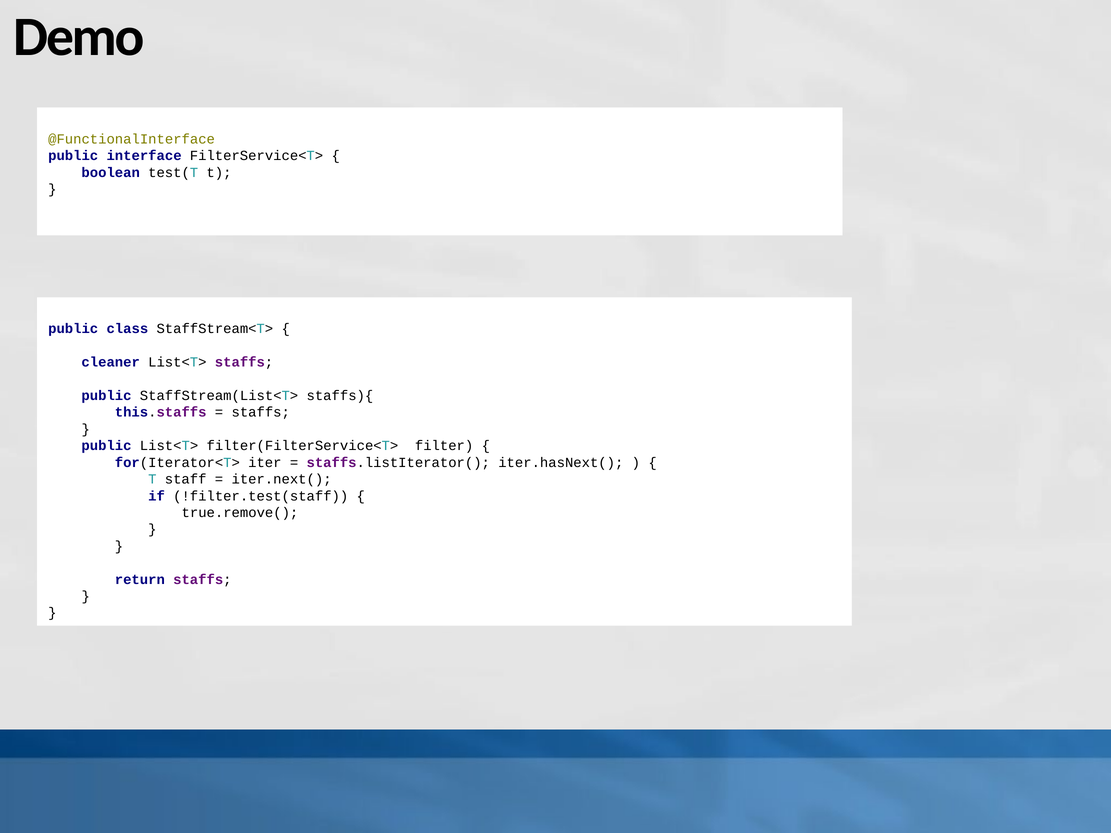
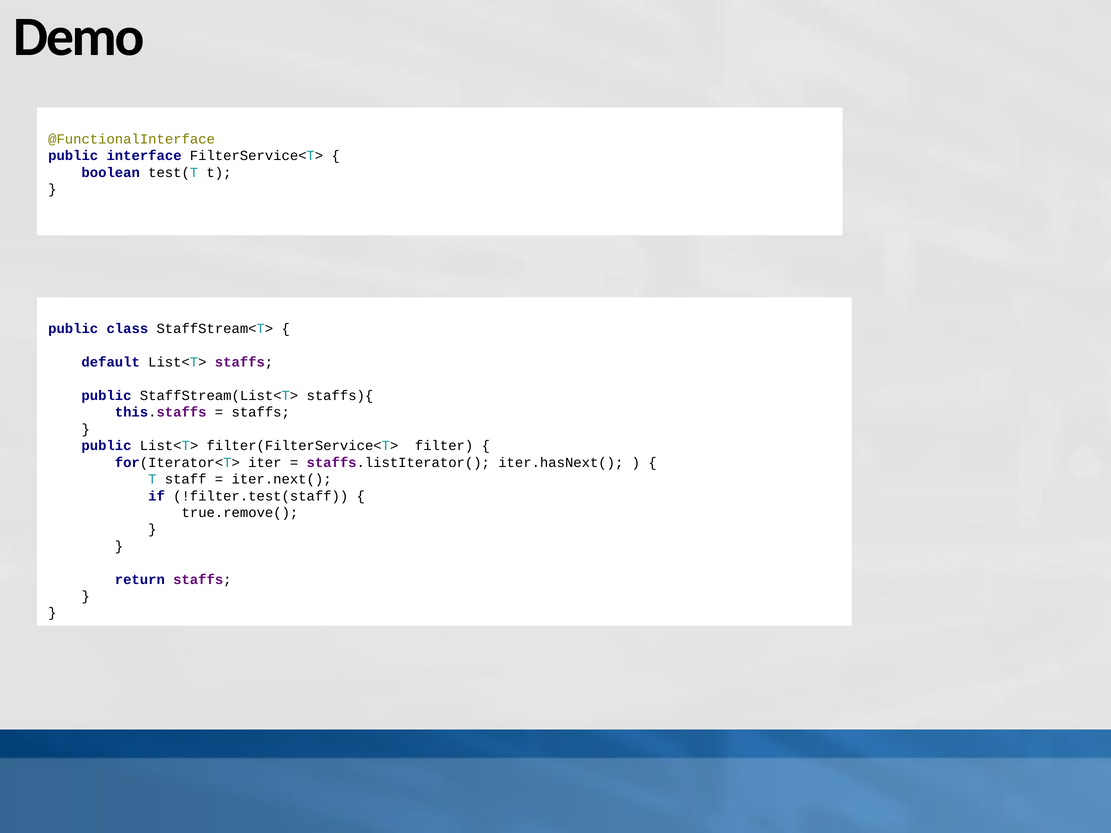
cleaner: cleaner -> default
